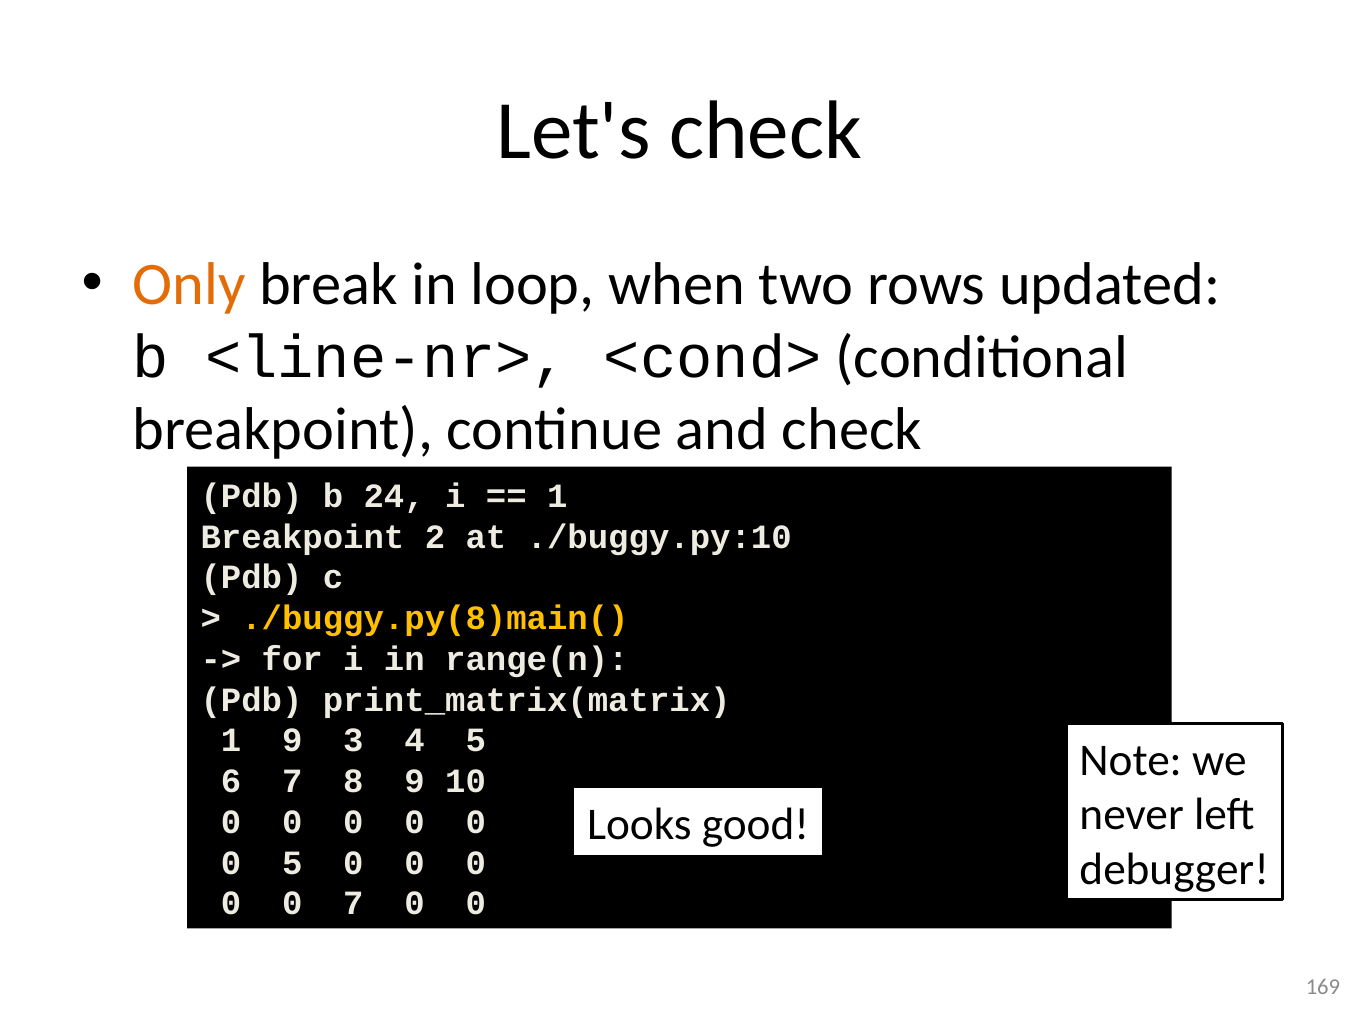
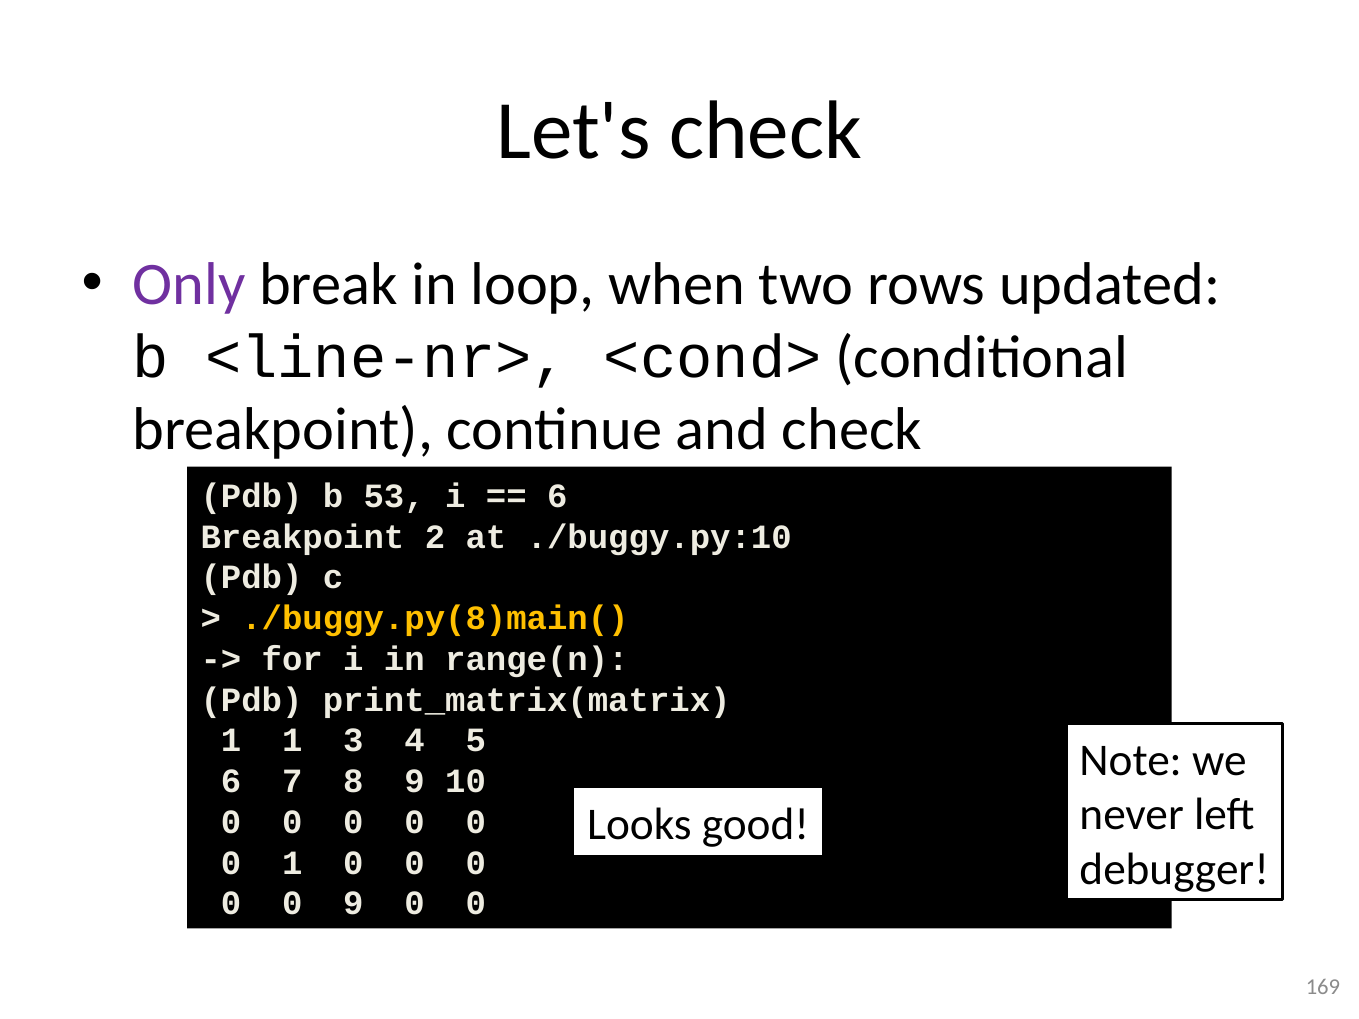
Only colour: orange -> purple
24: 24 -> 53
1 at (557, 496): 1 -> 6
1 9: 9 -> 1
0 5: 5 -> 1
0 7: 7 -> 9
